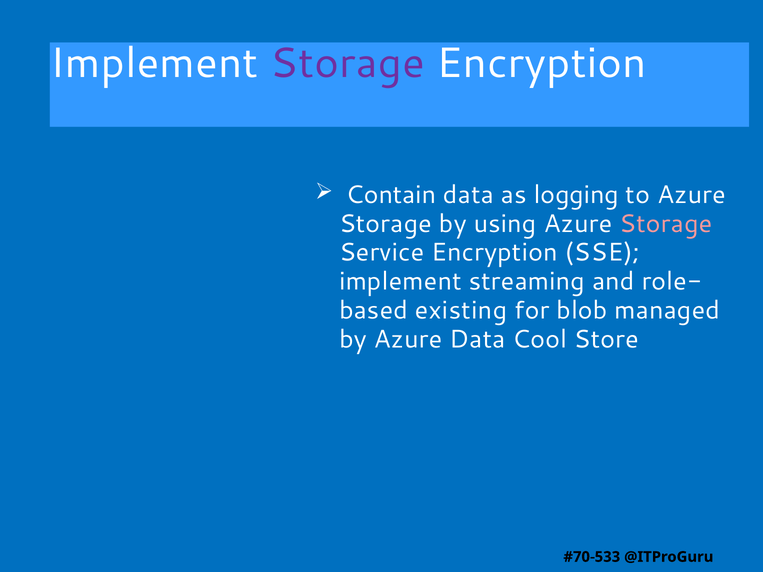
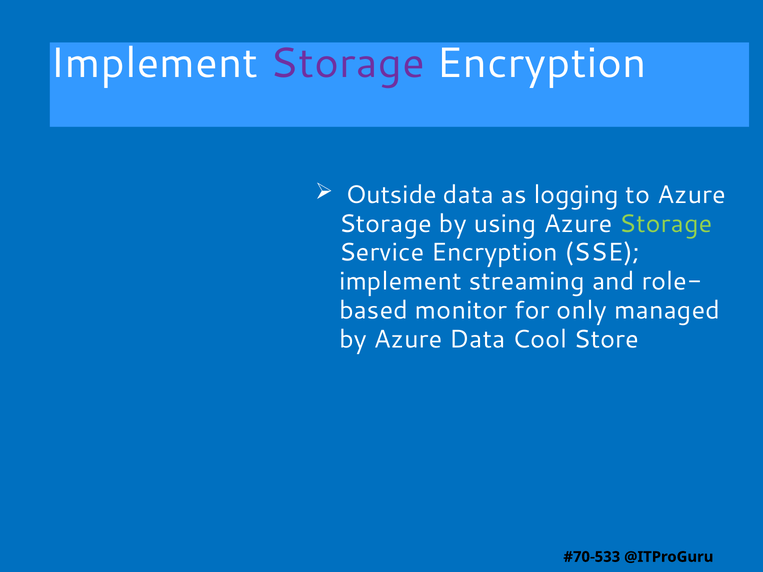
Contain: Contain -> Outside
Storage at (666, 224) colour: pink -> light green
existing: existing -> monitor
blob: blob -> only
